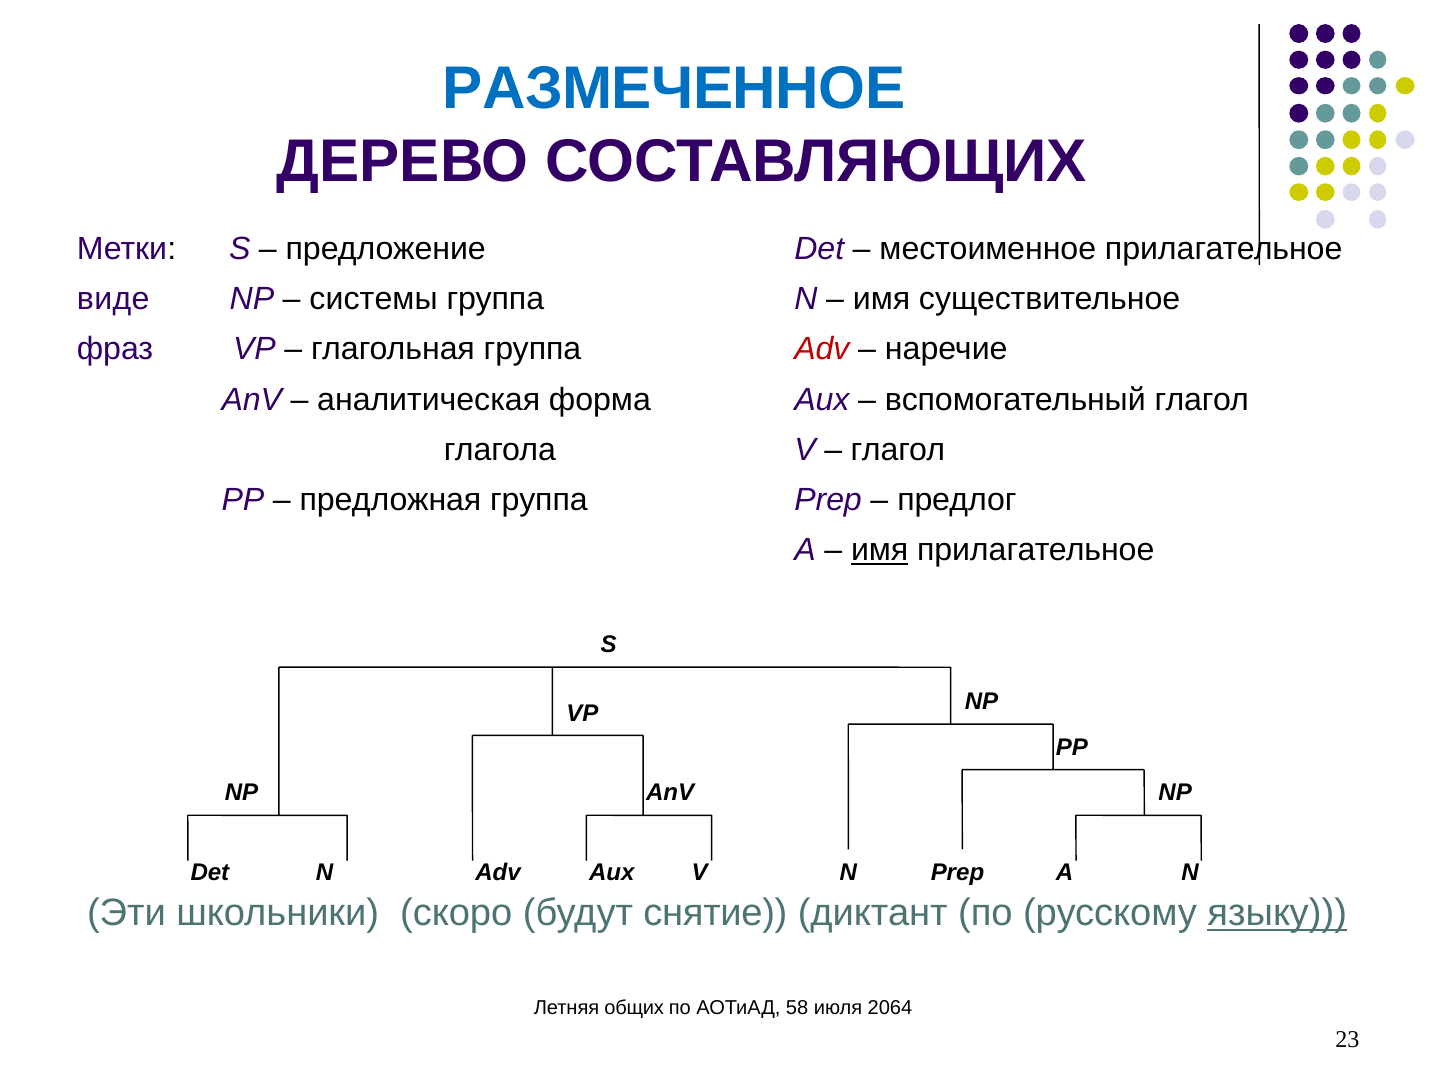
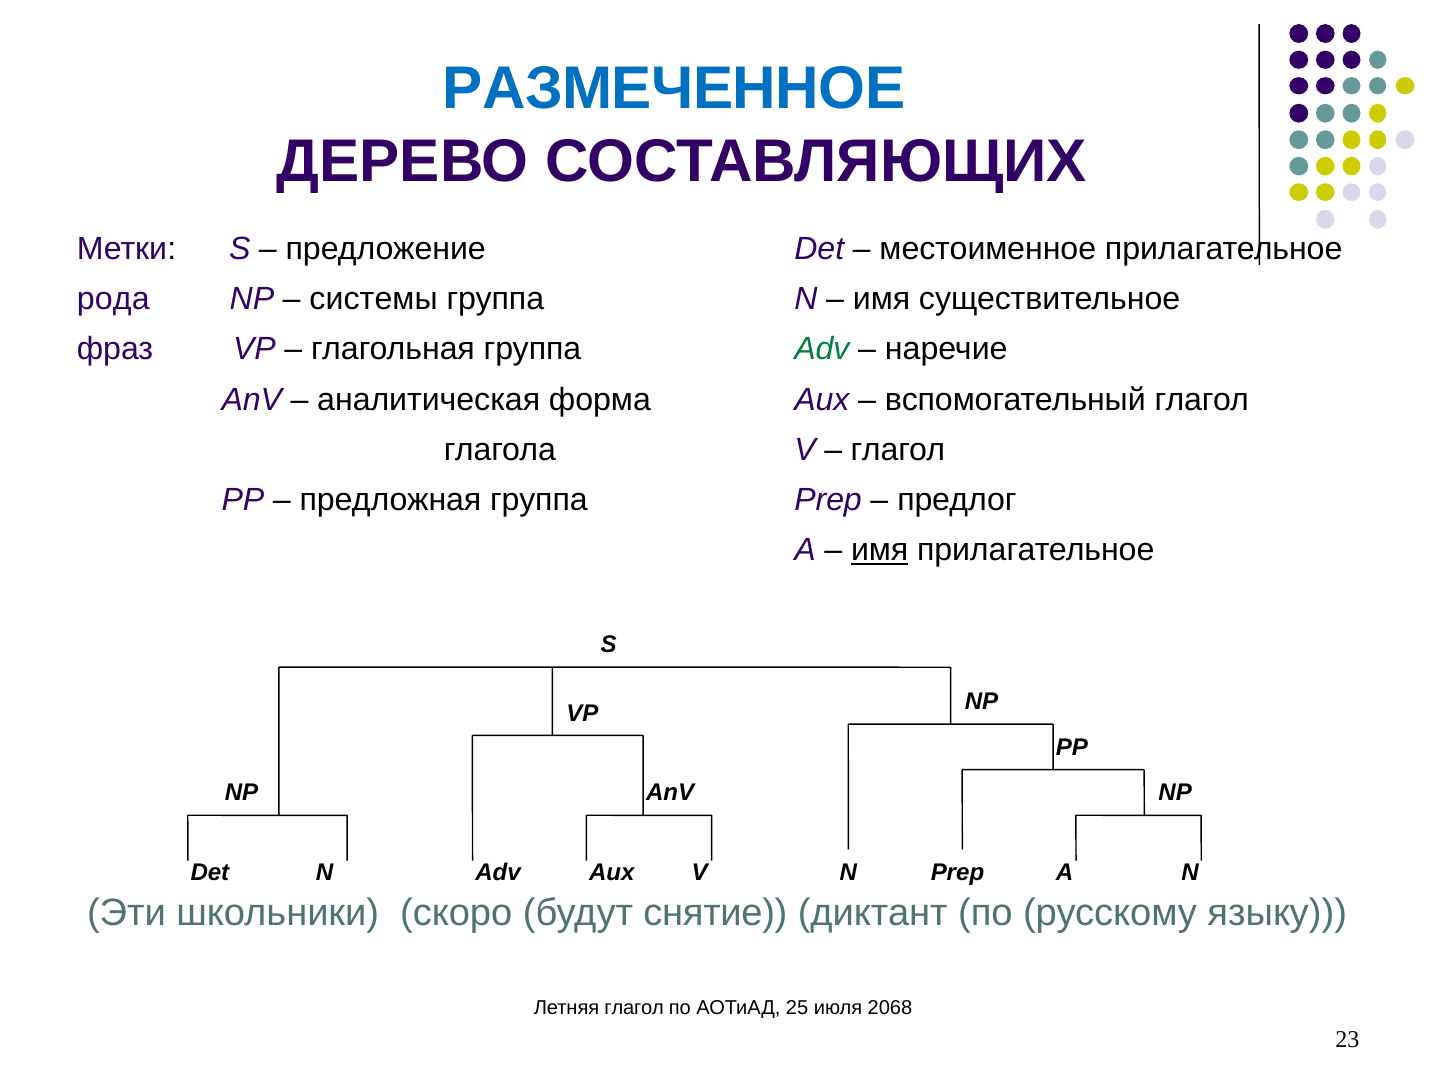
виде: виде -> рода
Adv at (822, 349) colour: red -> green
языку underline: present -> none
Летняя общих: общих -> глагол
58: 58 -> 25
2064: 2064 -> 2068
